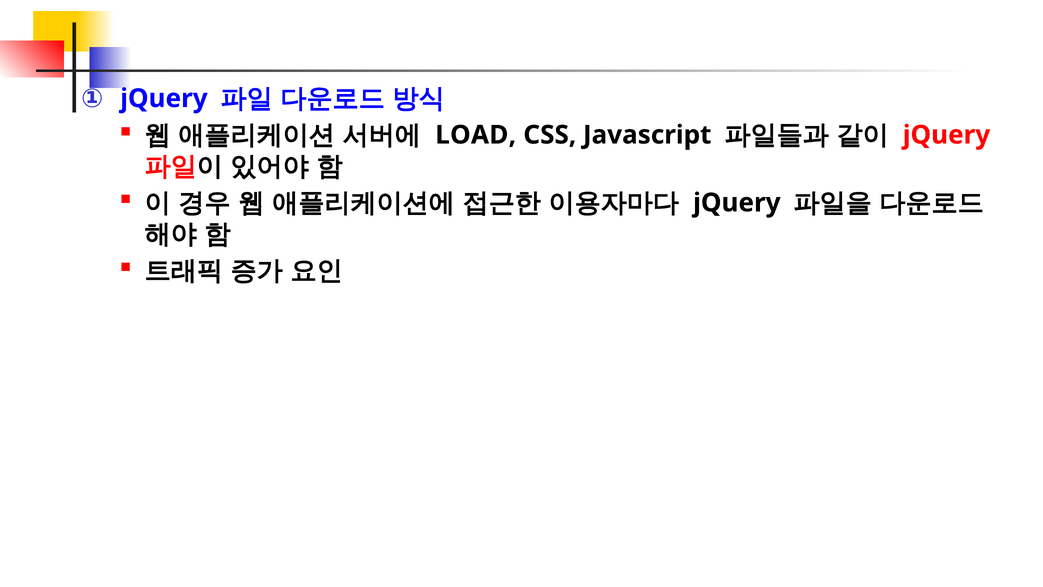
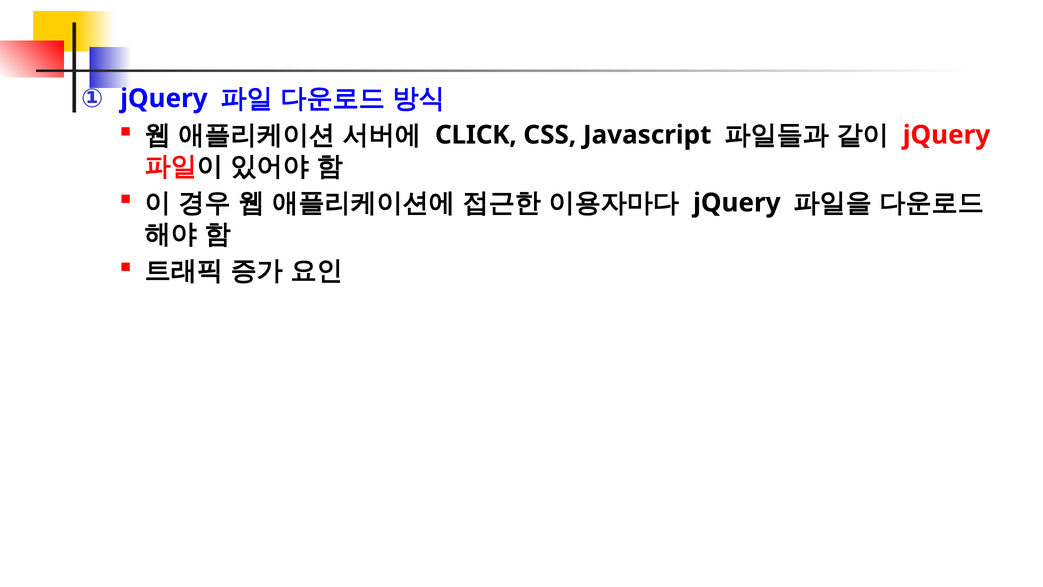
LOAD: LOAD -> CLICK
